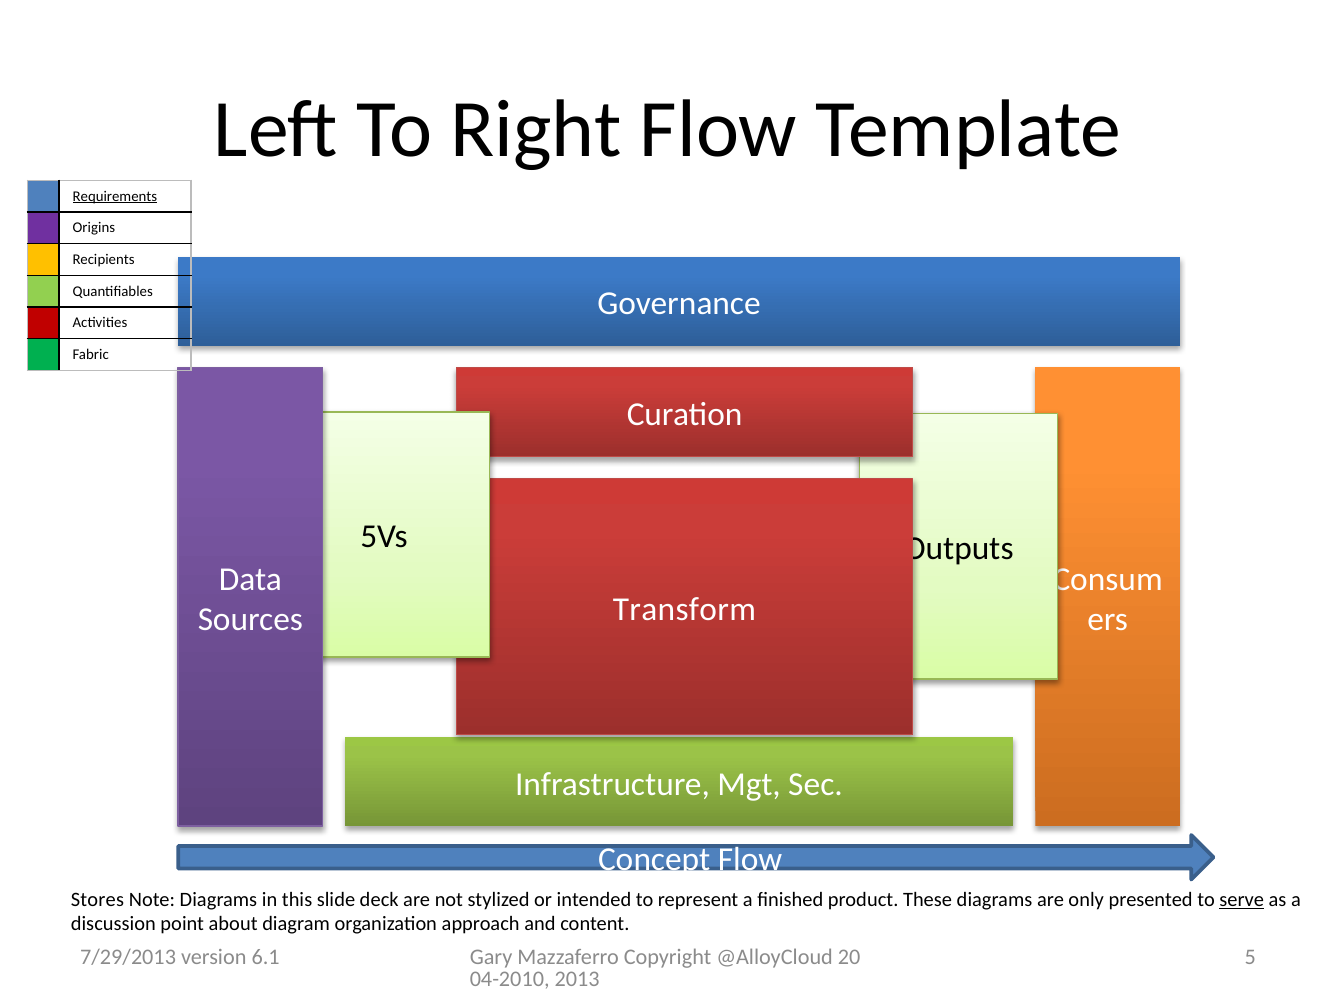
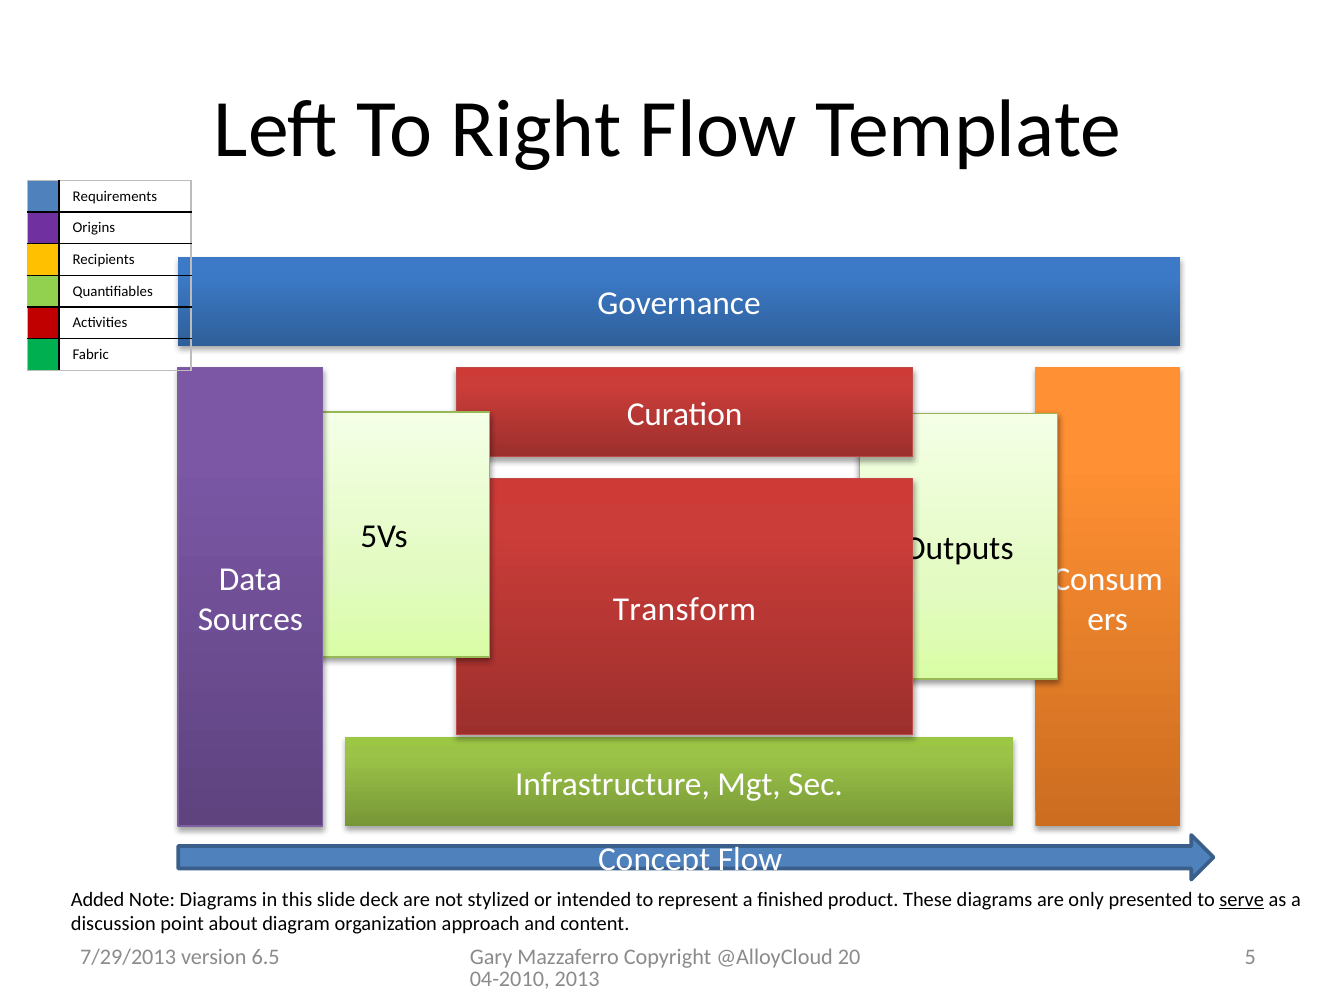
Requirements underline: present -> none
Stores: Stores -> Added
6.1: 6.1 -> 6.5
